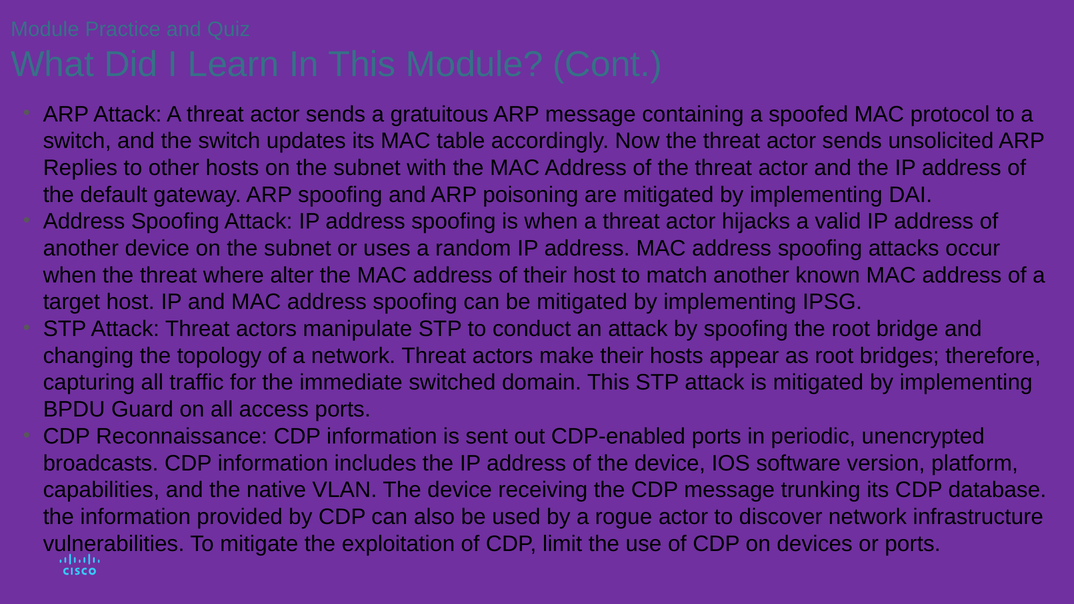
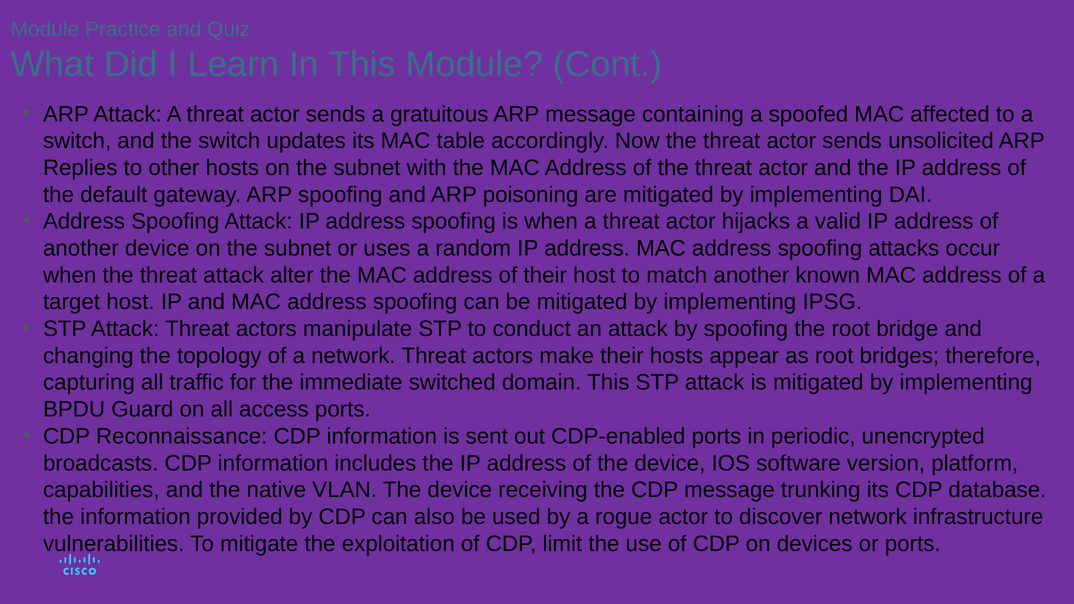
protocol: protocol -> affected
threat where: where -> attack
